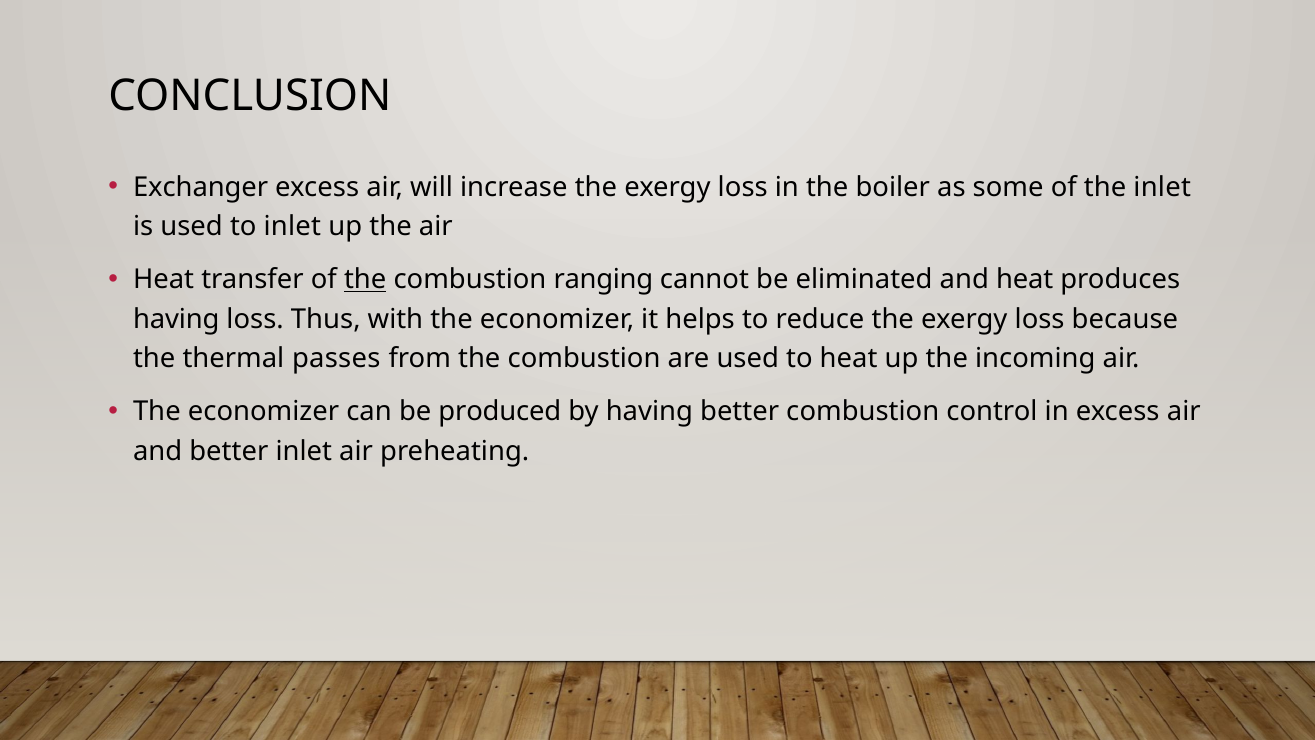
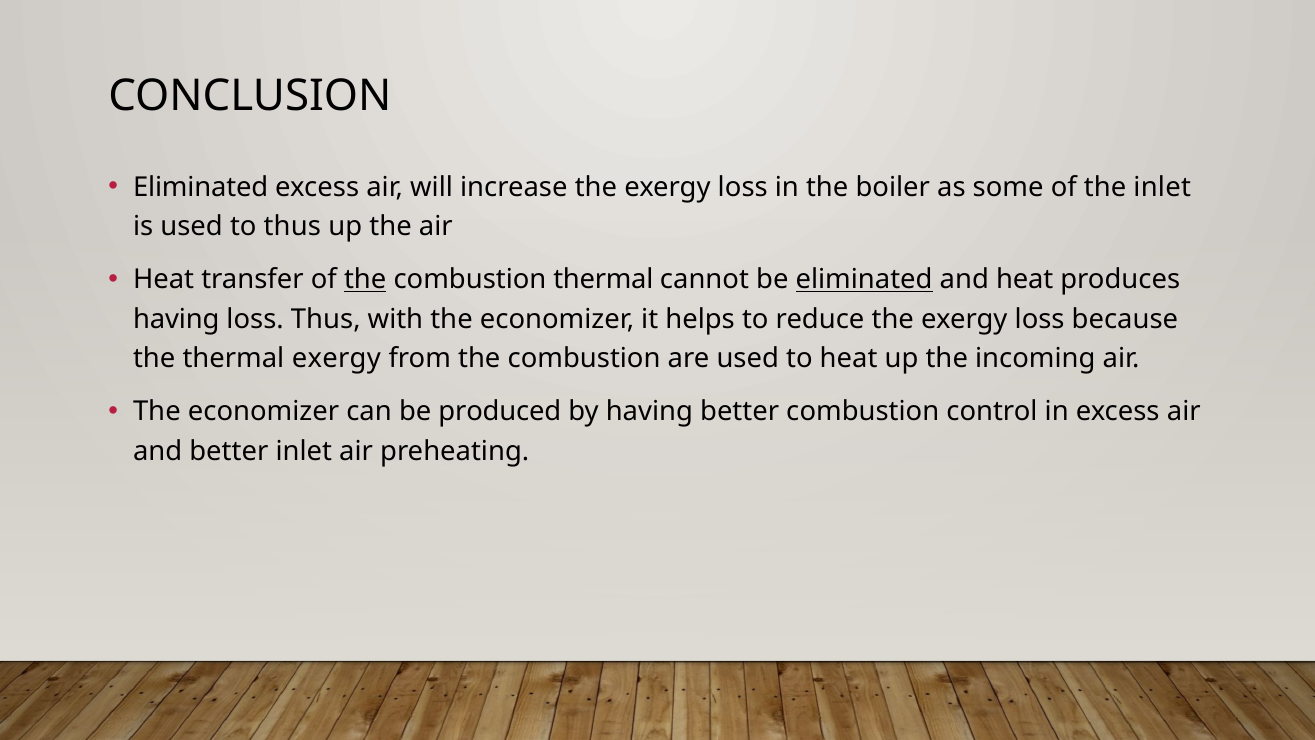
Exchanger at (201, 187): Exchanger -> Eliminated
to inlet: inlet -> thus
combustion ranging: ranging -> thermal
eliminated at (864, 279) underline: none -> present
thermal passes: passes -> exergy
